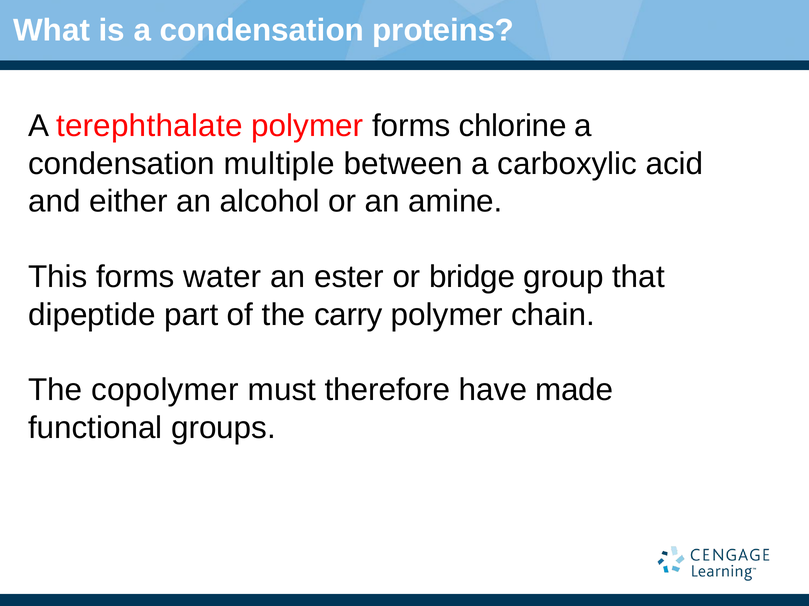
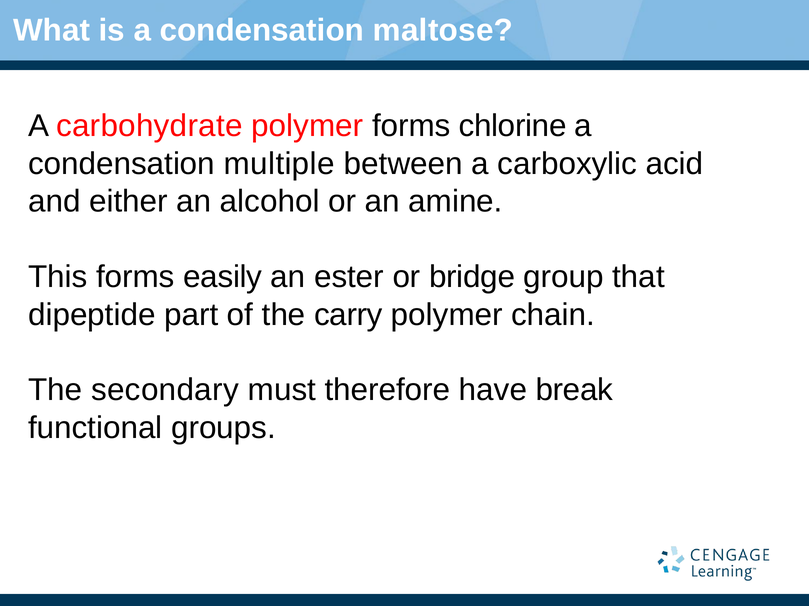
proteins: proteins -> maltose
terephthalate: terephthalate -> carbohydrate
water: water -> easily
copolymer: copolymer -> secondary
made: made -> break
